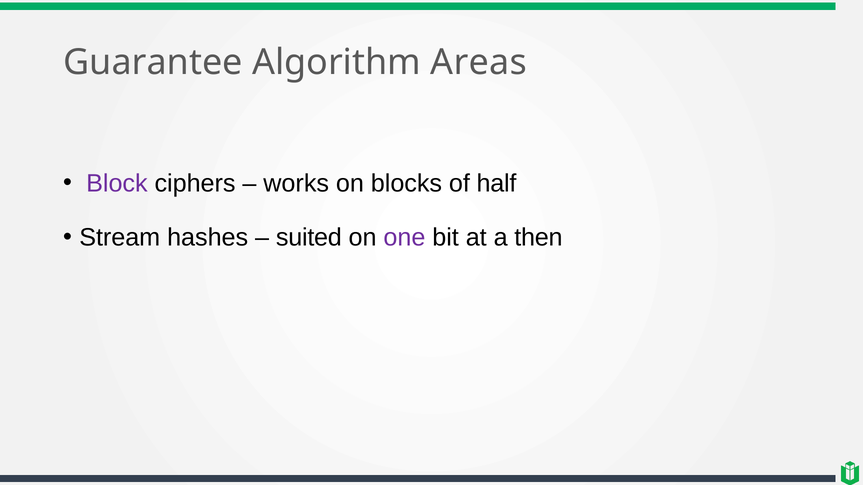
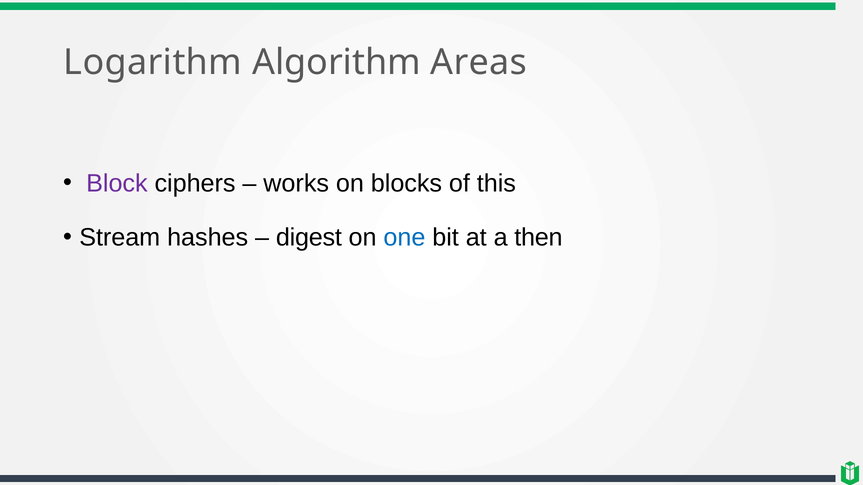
Guarantee: Guarantee -> Logarithm
half: half -> this
suited: suited -> digest
one colour: purple -> blue
